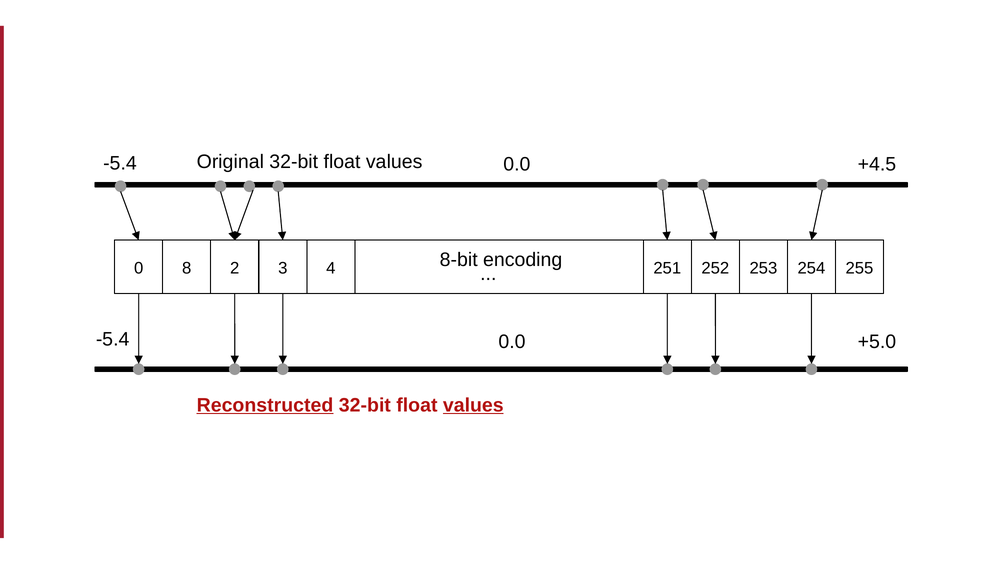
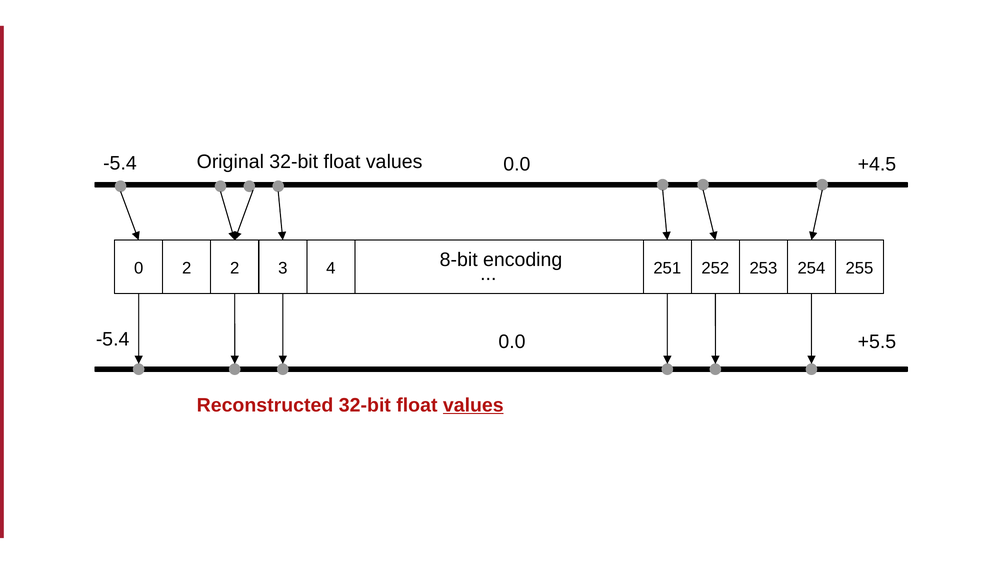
0 8: 8 -> 2
+5.0: +5.0 -> +5.5
Reconstructed underline: present -> none
